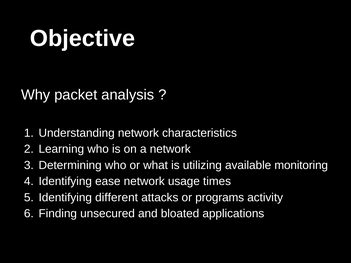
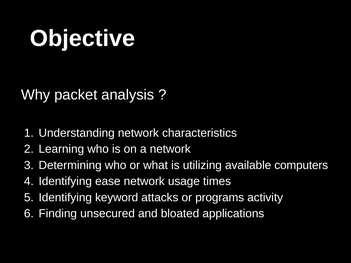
monitoring: monitoring -> computers
different: different -> keyword
